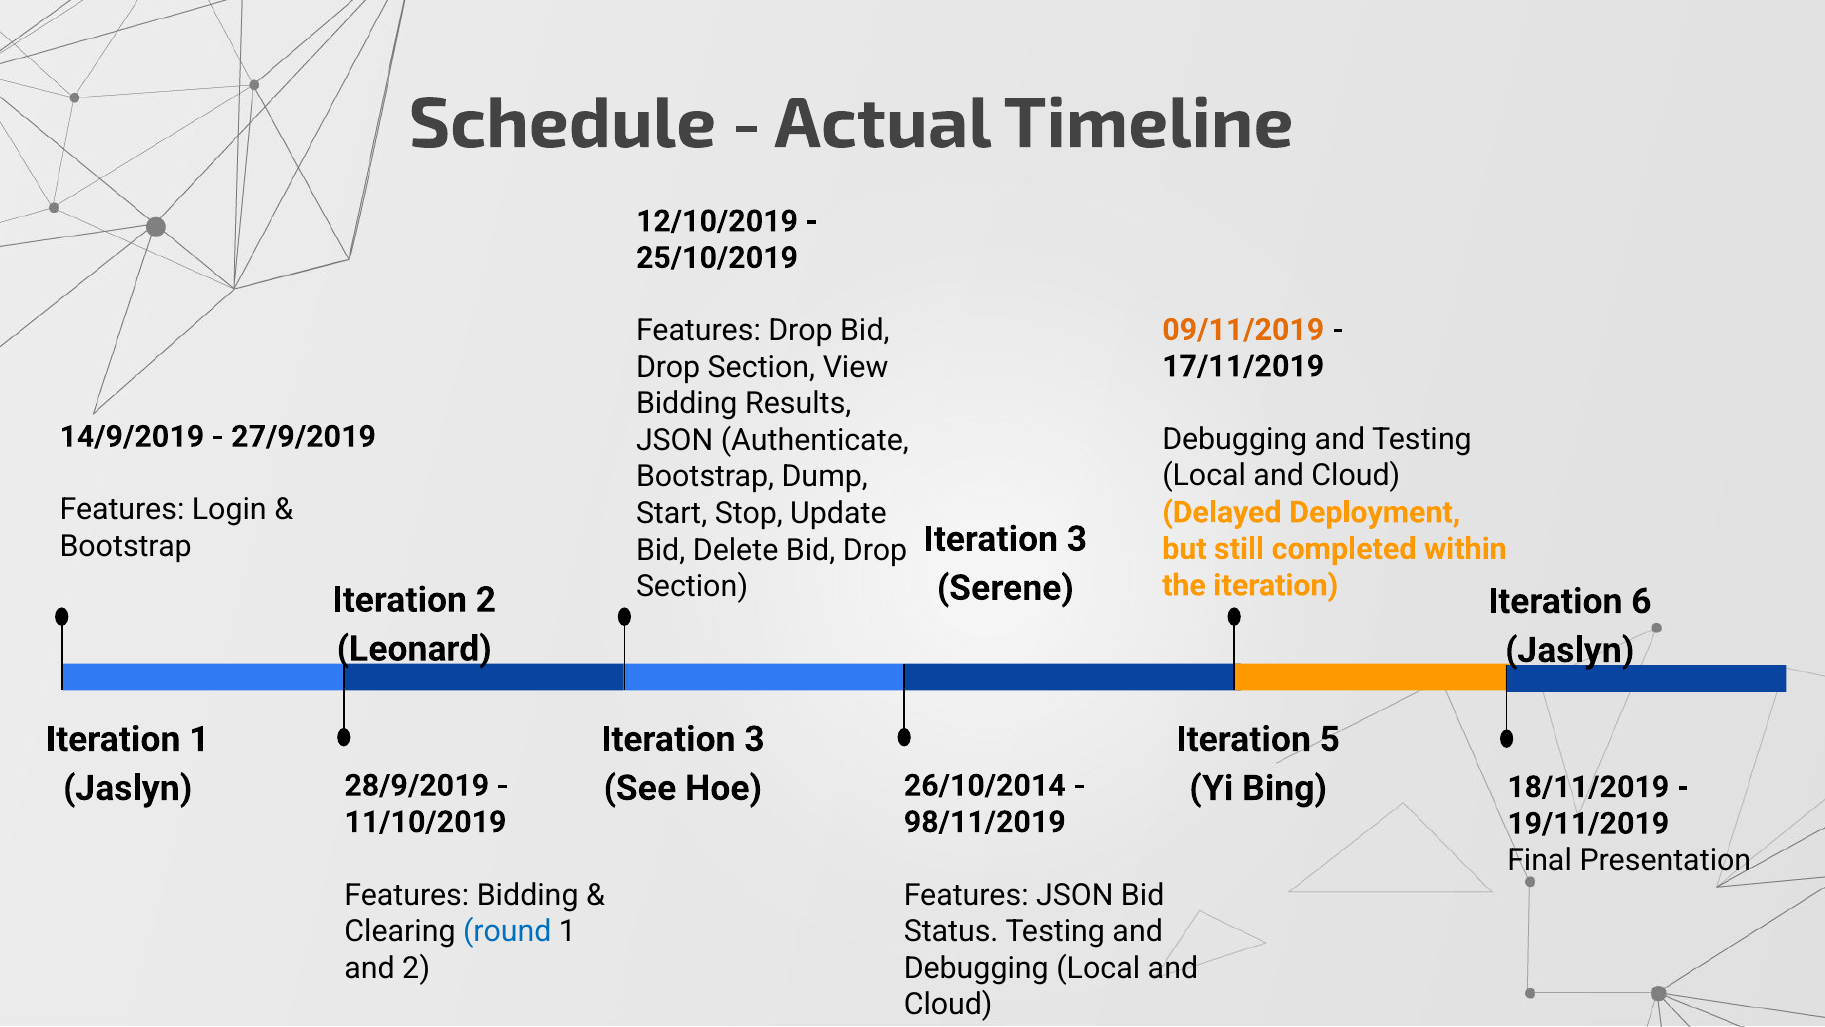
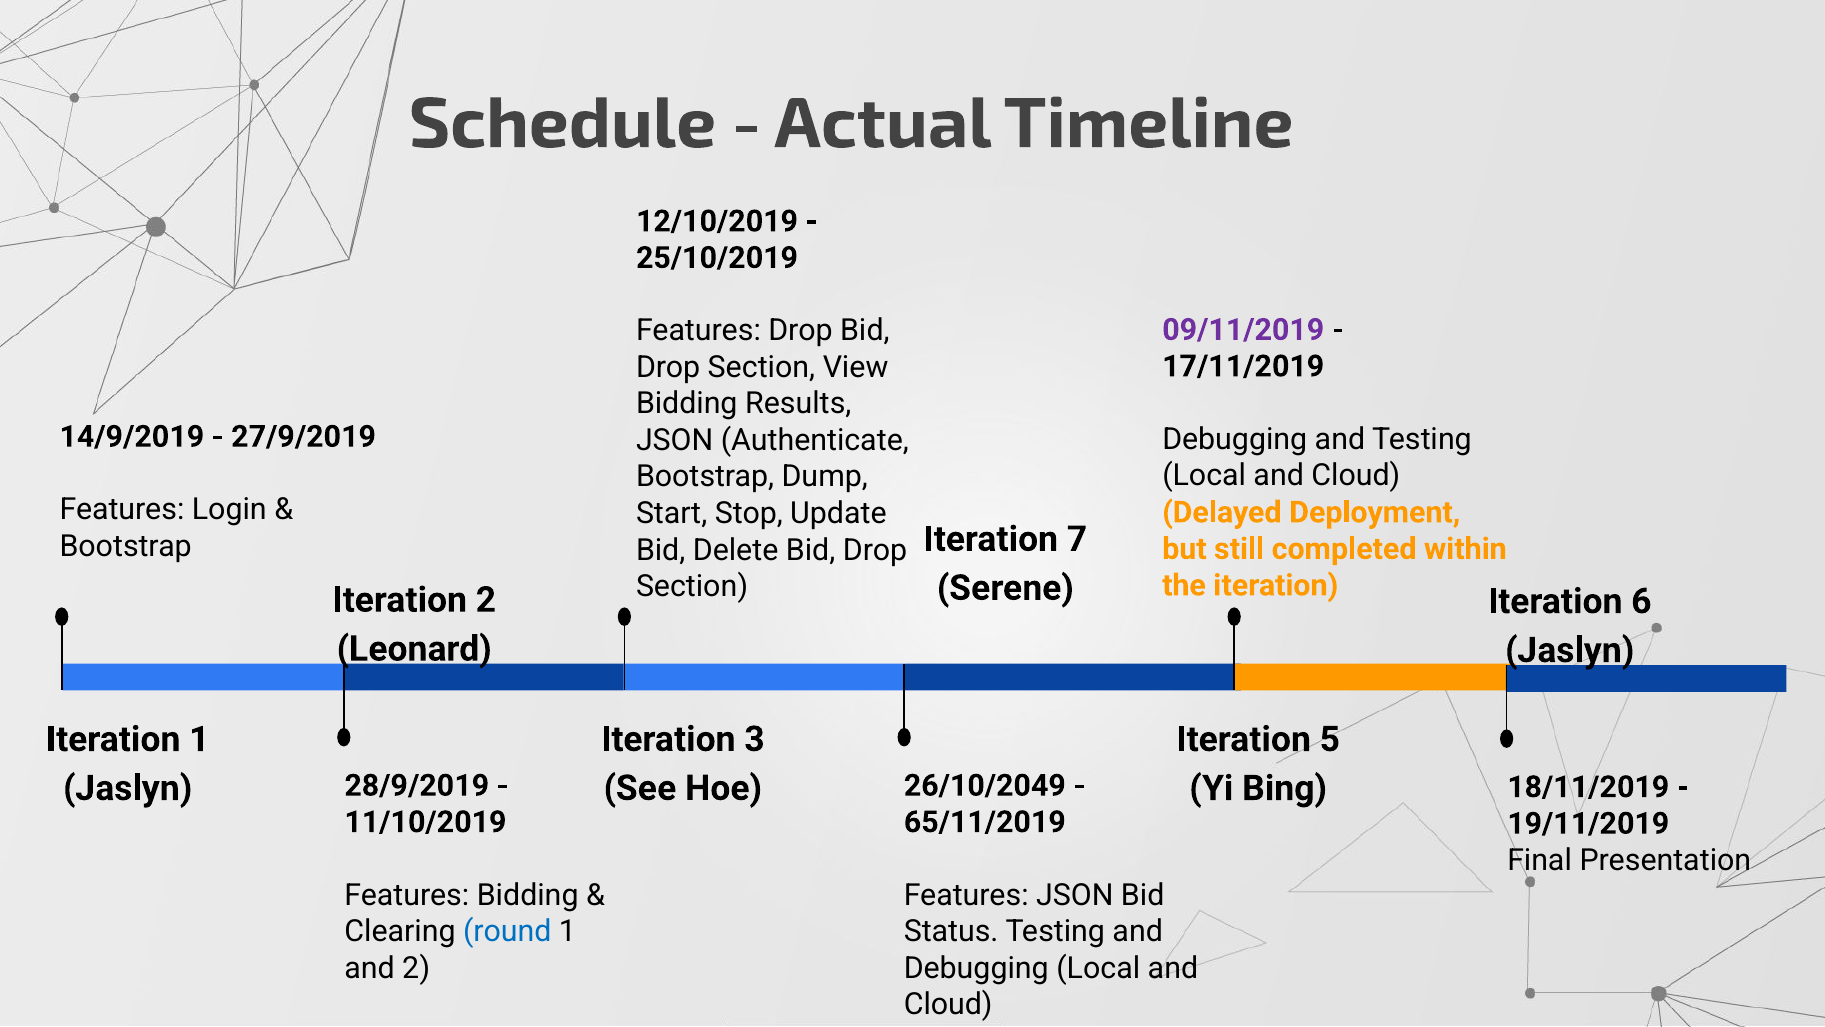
09/11/2019 colour: orange -> purple
3 at (1077, 539): 3 -> 7
26/10/2014: 26/10/2014 -> 26/10/2049
98/11/2019: 98/11/2019 -> 65/11/2019
